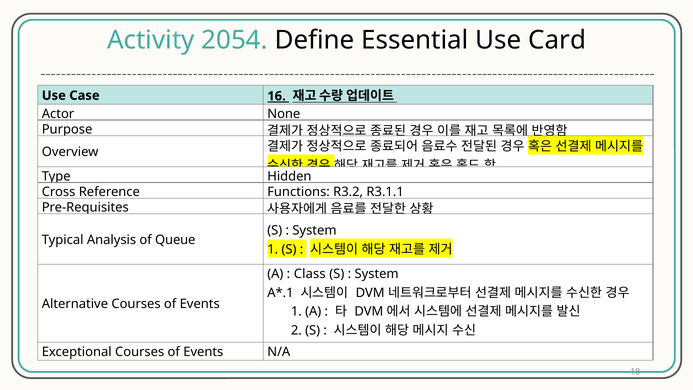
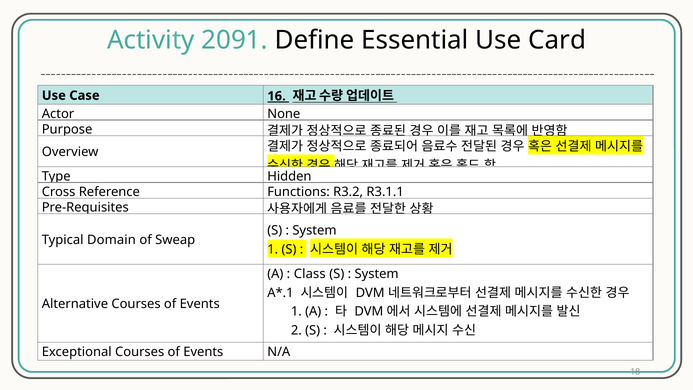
2054: 2054 -> 2091
Analysis: Analysis -> Domain
Queue: Queue -> Sweap
